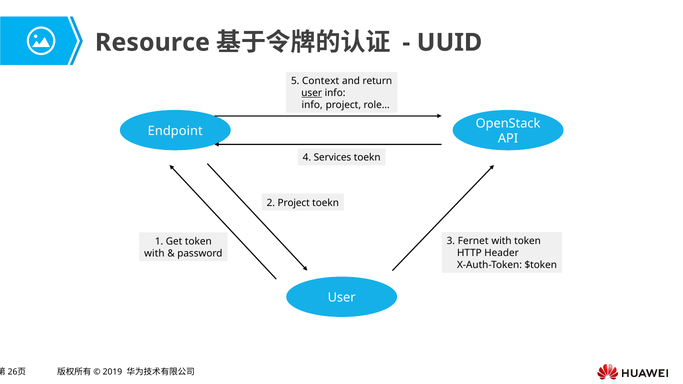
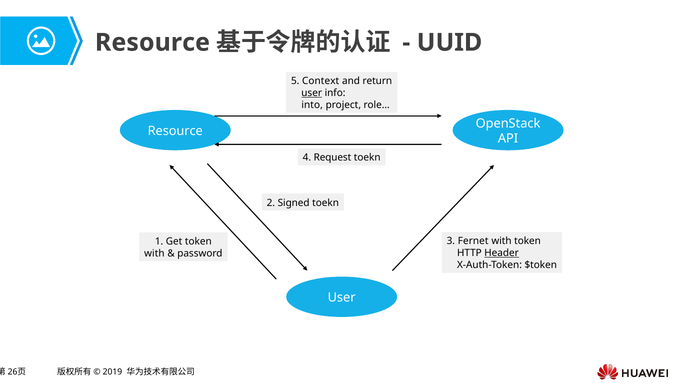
info at (312, 105): info -> into
Endpoint at (175, 131): Endpoint -> Resource
Services: Services -> Request
2 Project: Project -> Signed
Header underline: none -> present
